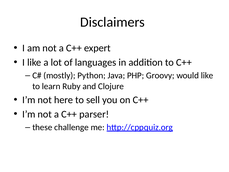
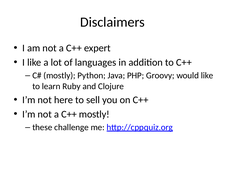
C++ parser: parser -> mostly
